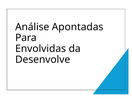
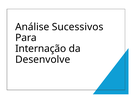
Apontadas: Apontadas -> Sucessivos
Envolvidas: Envolvidas -> Internação
